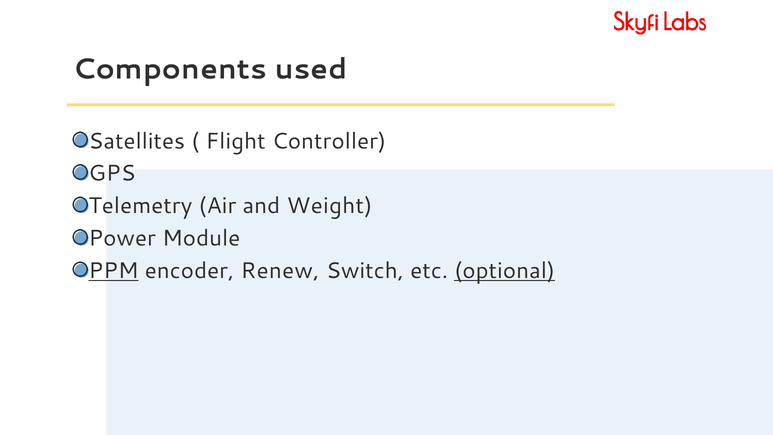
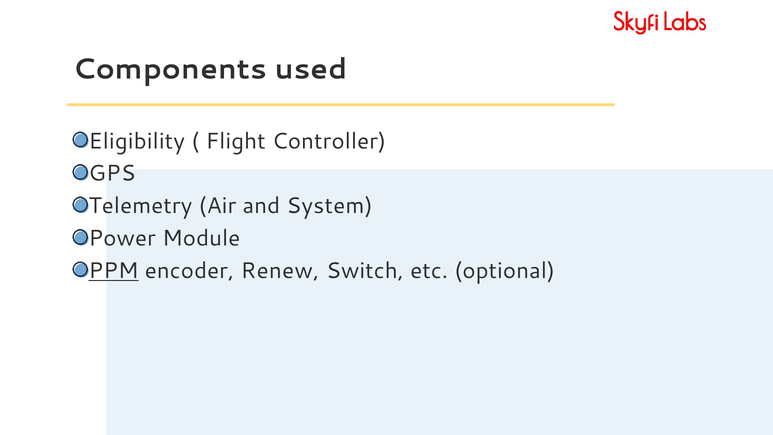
Satellites: Satellites -> Eligibility
Weight: Weight -> System
optional underline: present -> none
